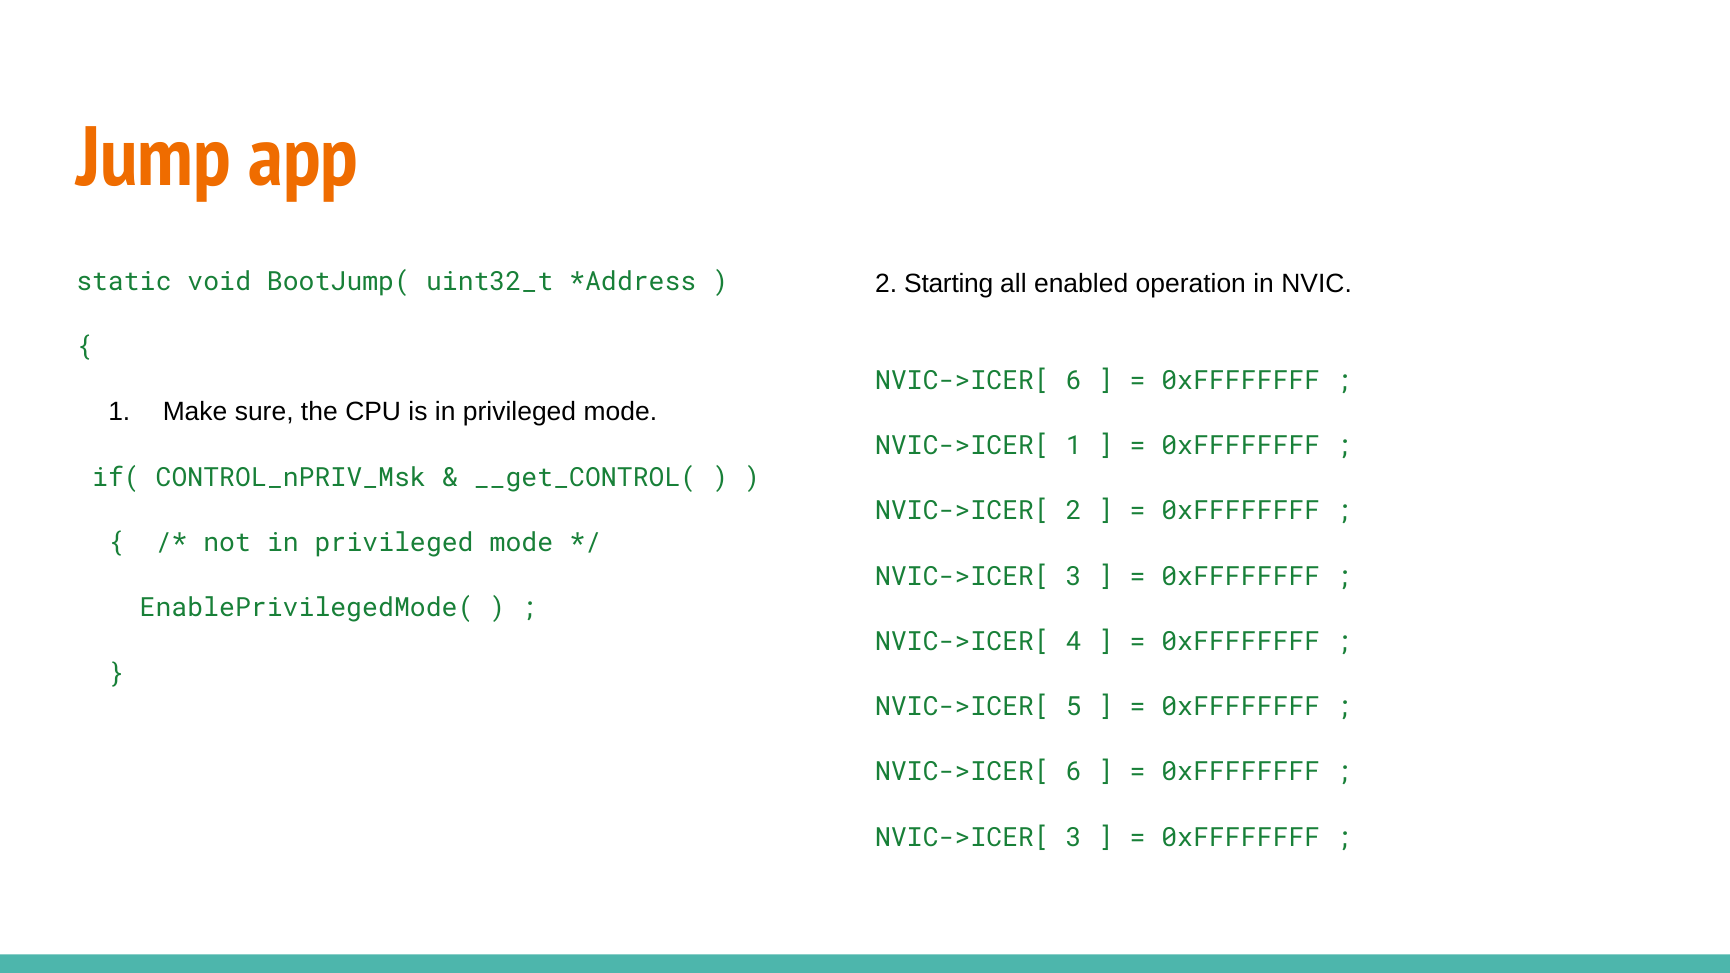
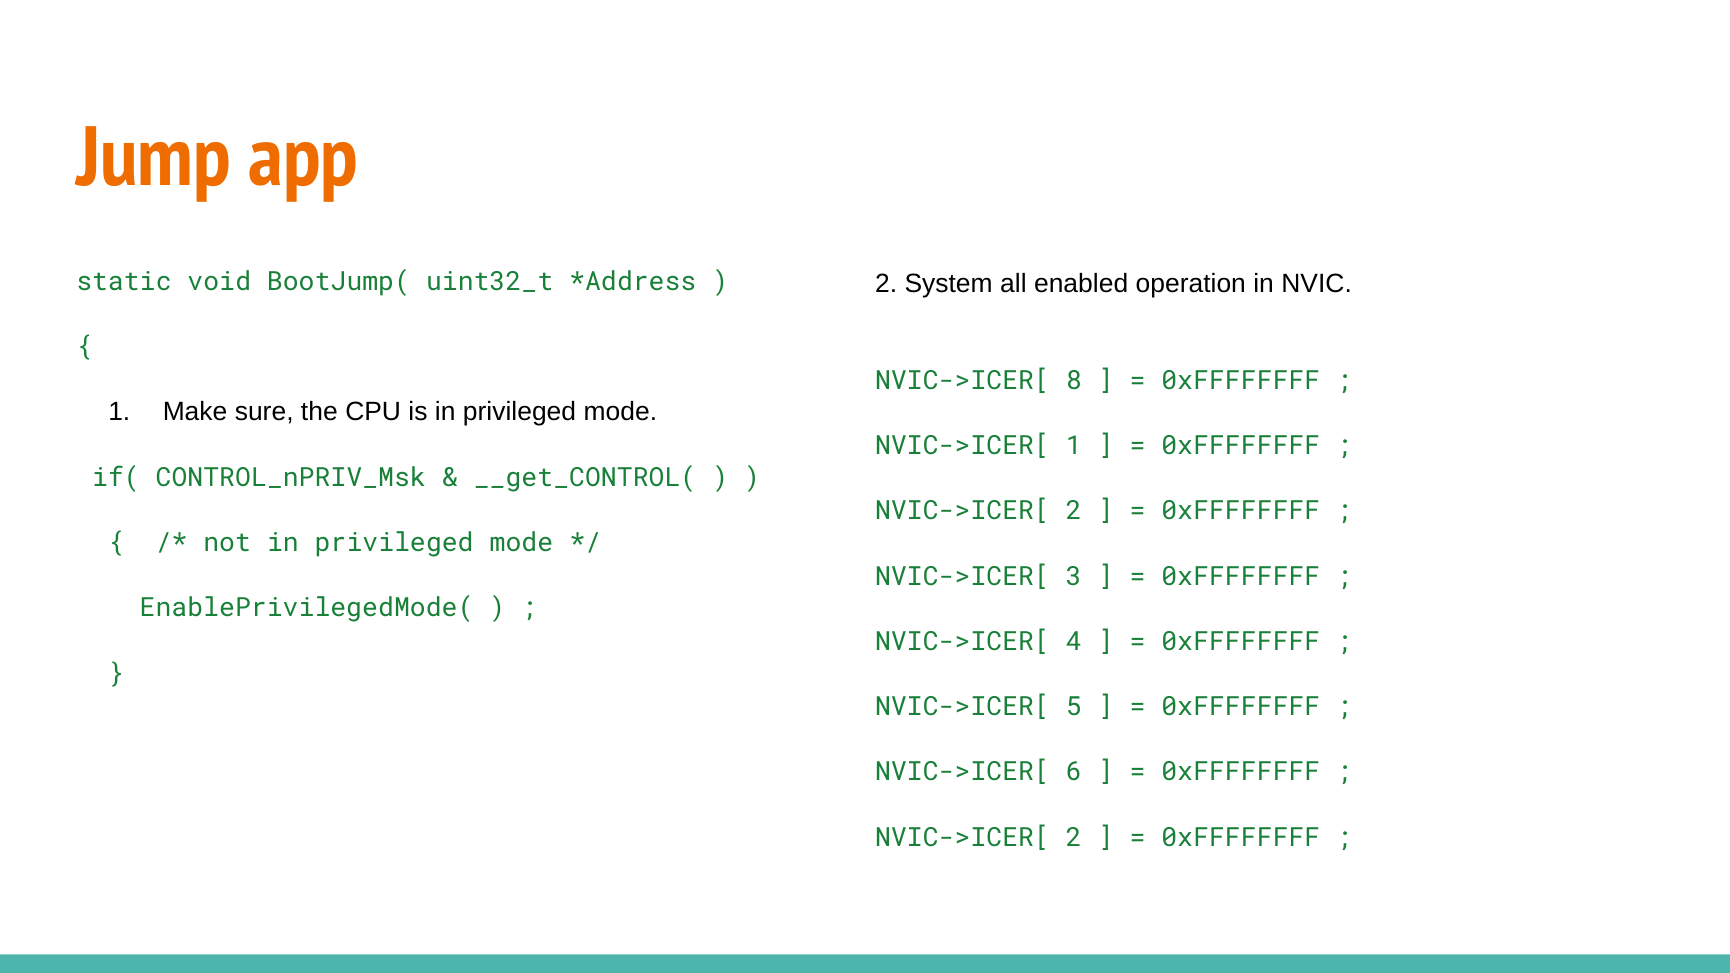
Starting: Starting -> System
6 at (1074, 381): 6 -> 8
3 at (1074, 838): 3 -> 2
